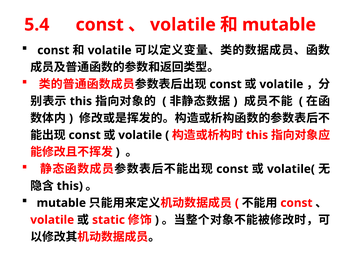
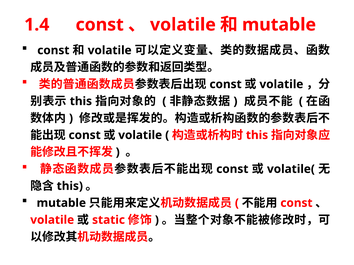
5.4: 5.4 -> 1.4
